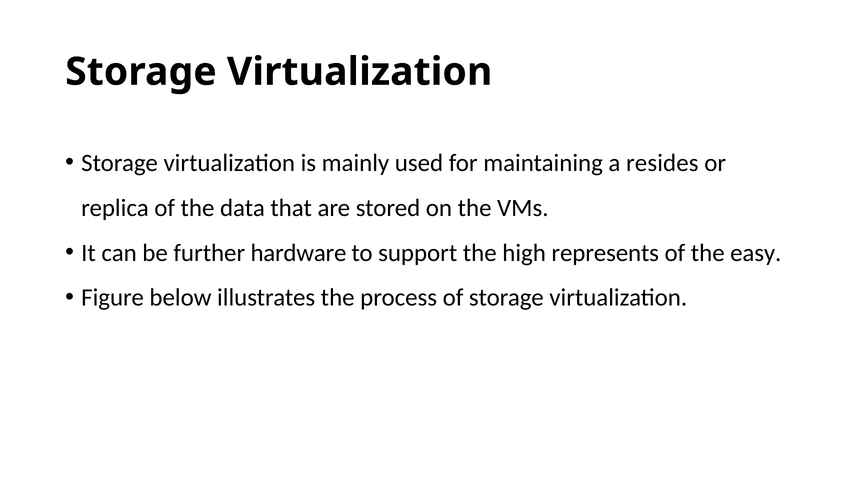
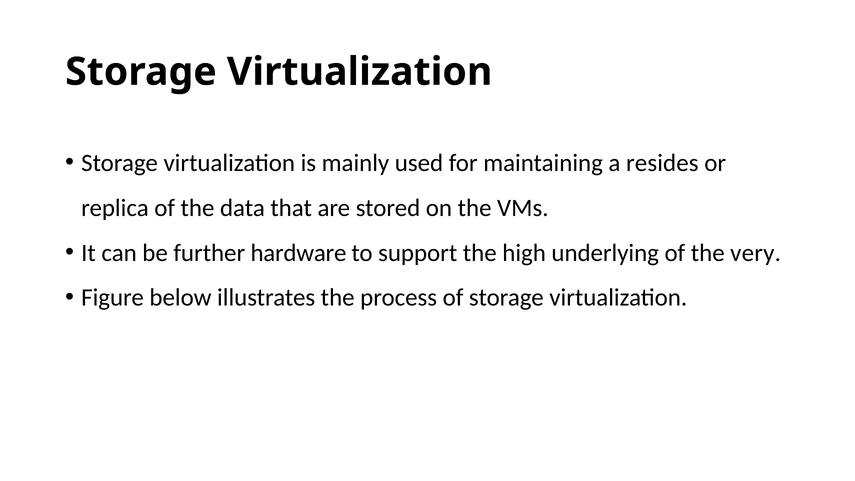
represents: represents -> underlying
easy: easy -> very
